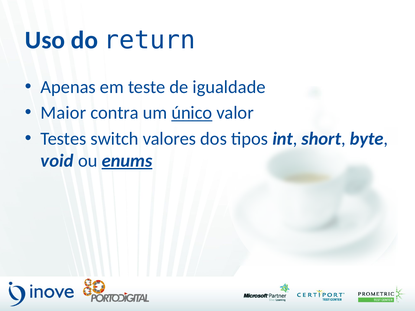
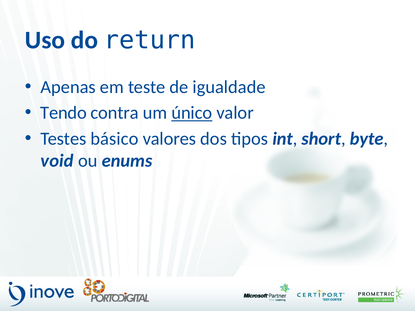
Maior: Maior -> Tendo
switch: switch -> básico
enums underline: present -> none
